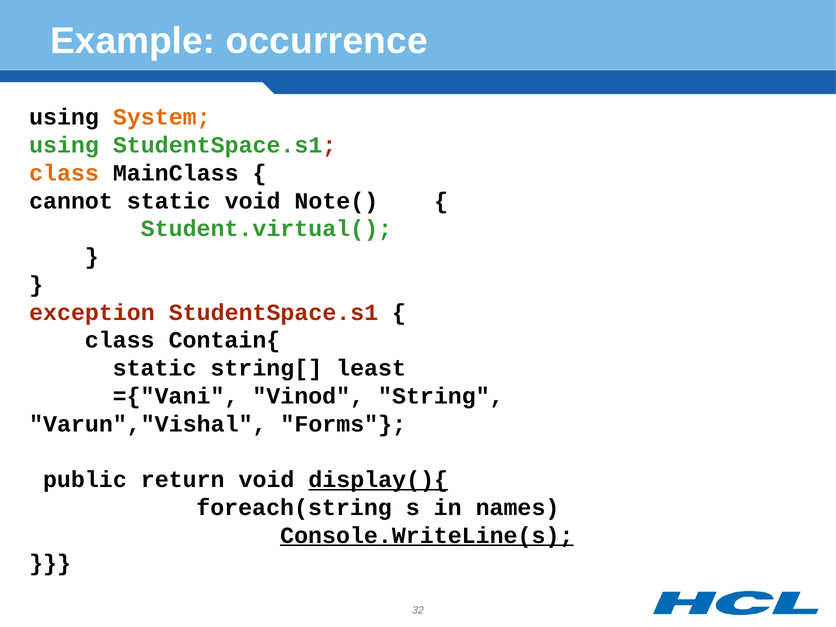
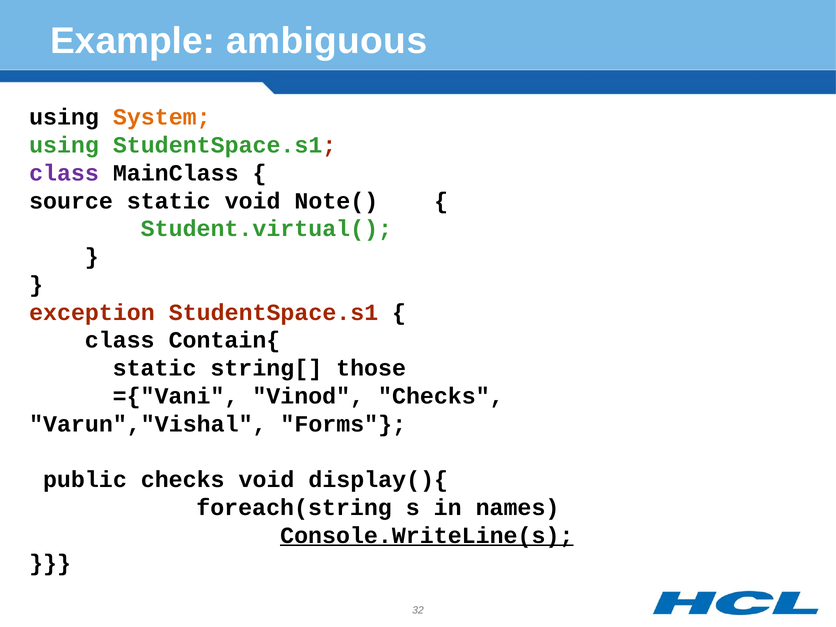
occurrence: occurrence -> ambiguous
class at (64, 173) colour: orange -> purple
cannot: cannot -> source
least: least -> those
Vinod String: String -> Checks
public return: return -> checks
display(){ underline: present -> none
